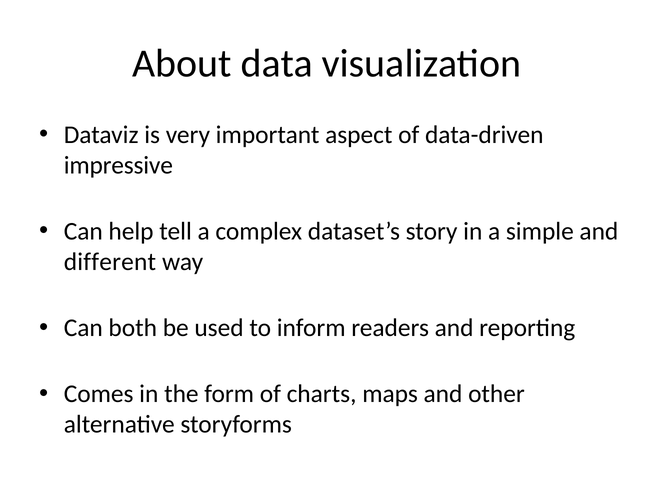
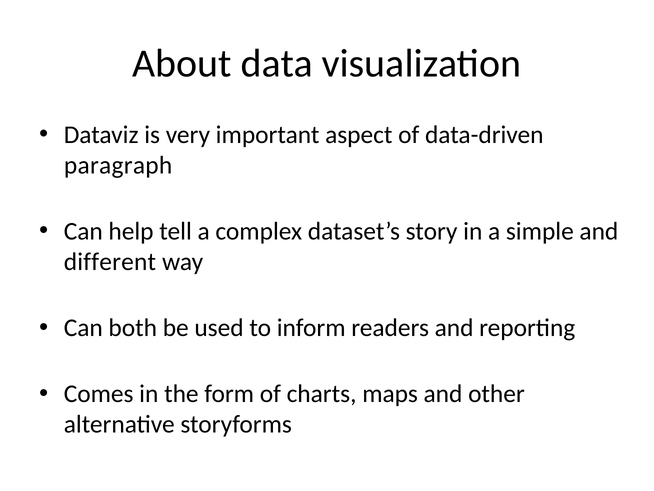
impressive: impressive -> paragraph
